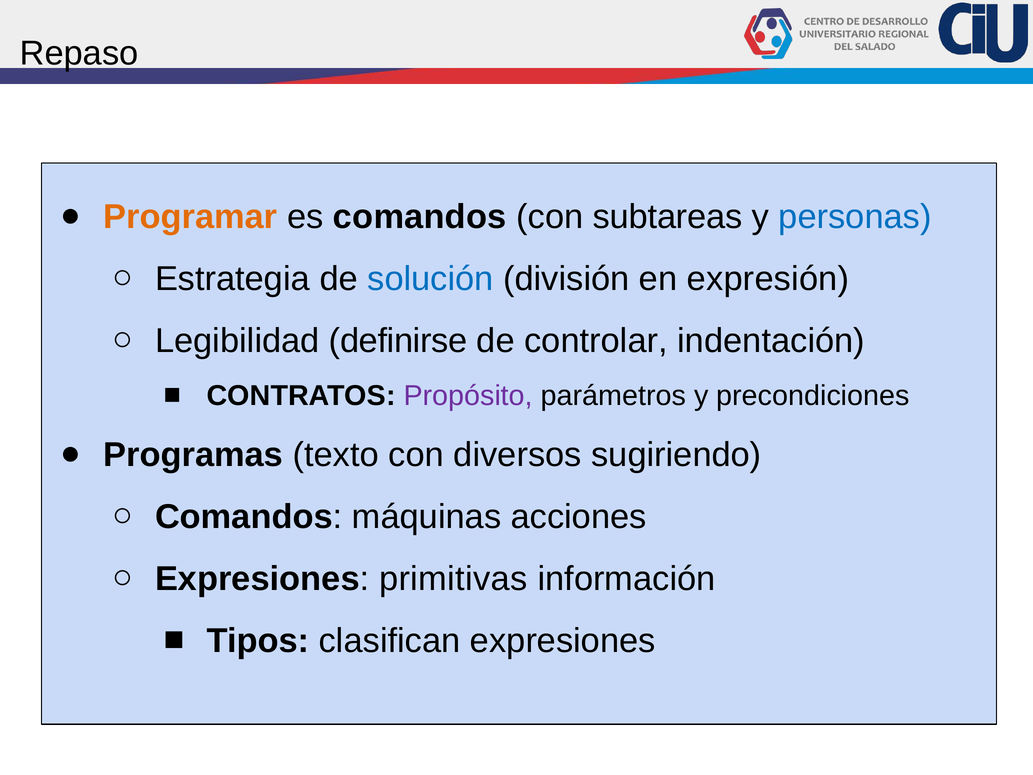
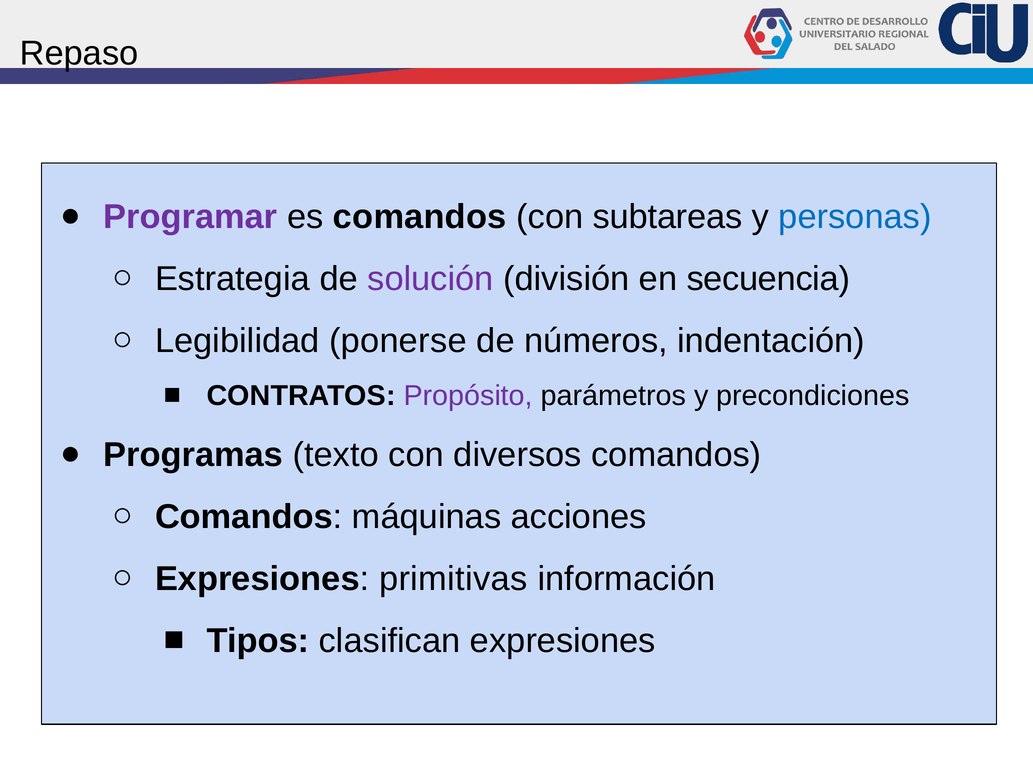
Programar colour: orange -> purple
solución colour: blue -> purple
expresión: expresión -> secuencia
definirse: definirse -> ponerse
controlar: controlar -> números
diversos sugiriendo: sugiriendo -> comandos
